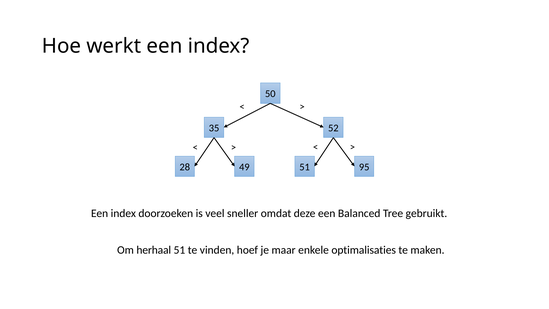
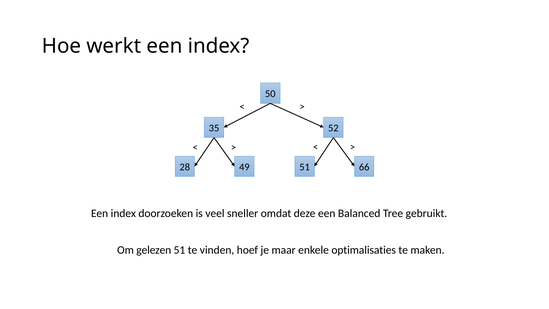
95: 95 -> 66
herhaal: herhaal -> gelezen
